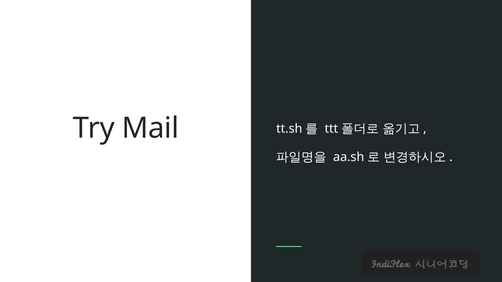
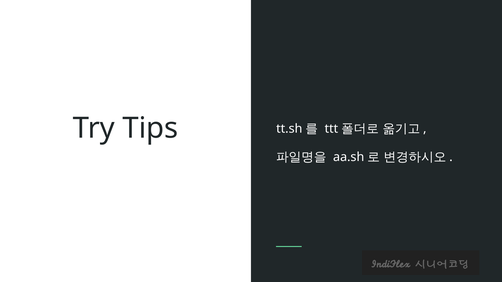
Mail: Mail -> Tips
